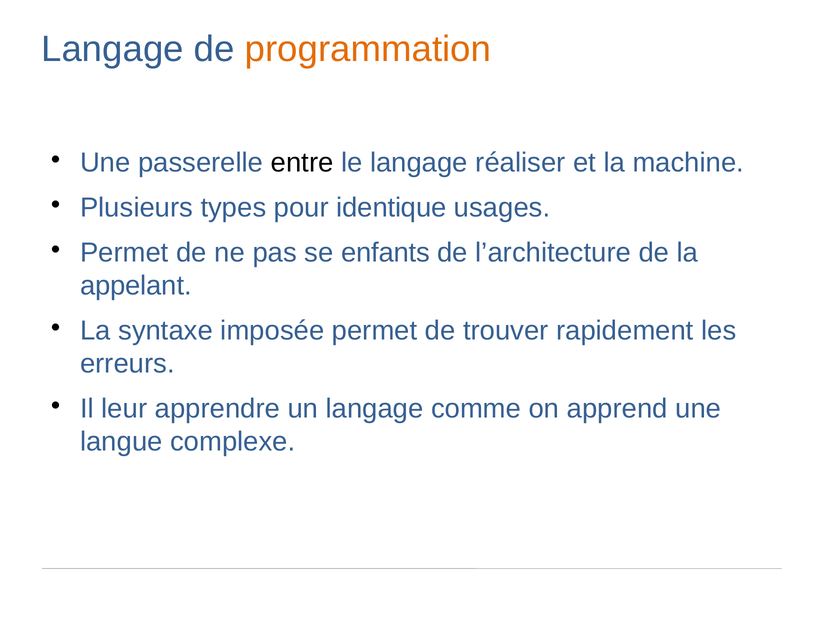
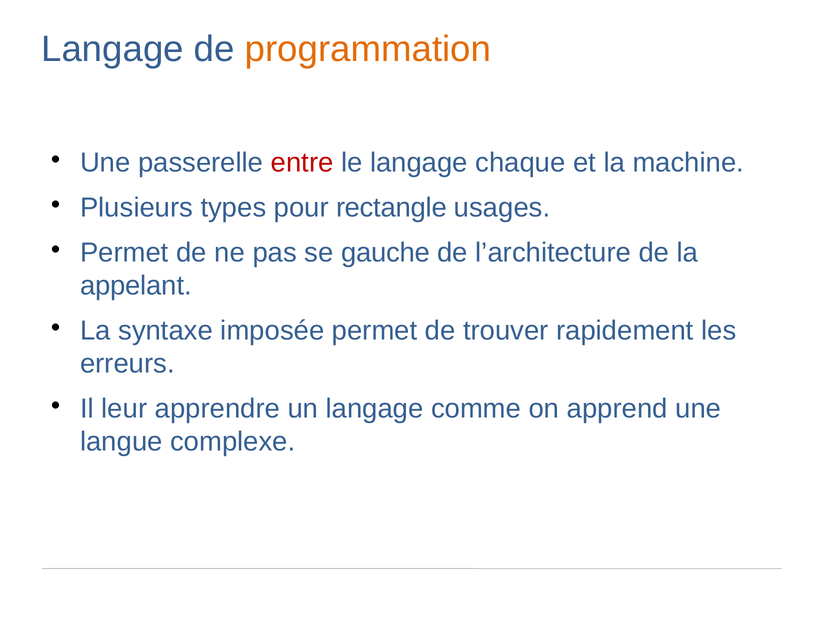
entre colour: black -> red
réaliser: réaliser -> chaque
identique: identique -> rectangle
enfants: enfants -> gauche
